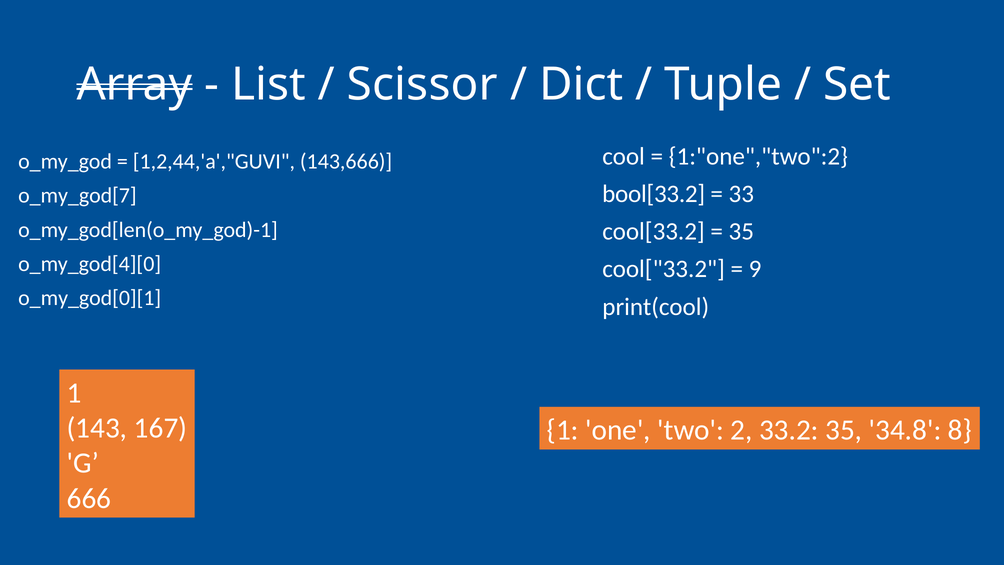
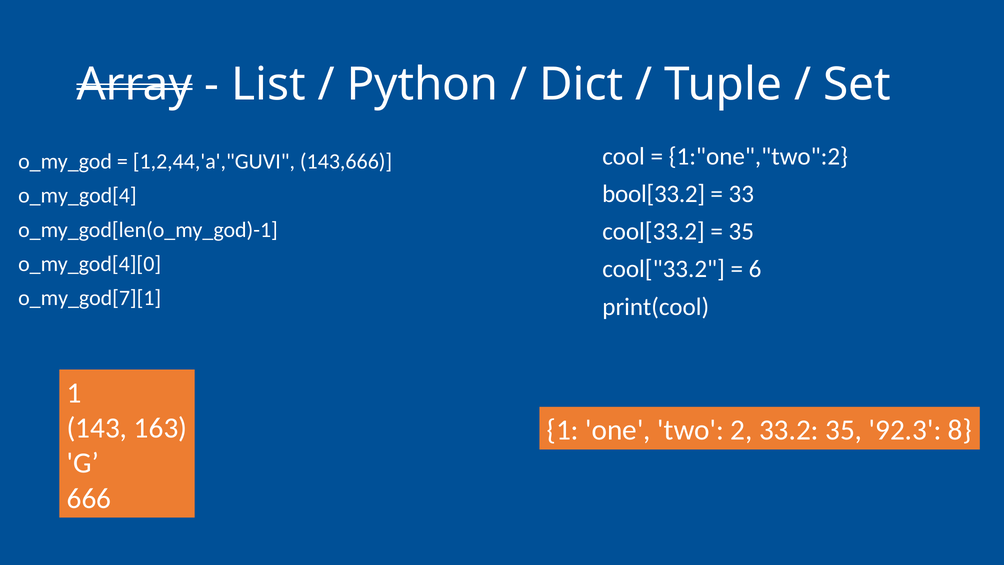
Scissor: Scissor -> Python
o_my_god[7: o_my_god[7 -> o_my_god[4
9: 9 -> 6
o_my_god[0][1: o_my_god[0][1 -> o_my_god[7][1
167: 167 -> 163
34.8: 34.8 -> 92.3
